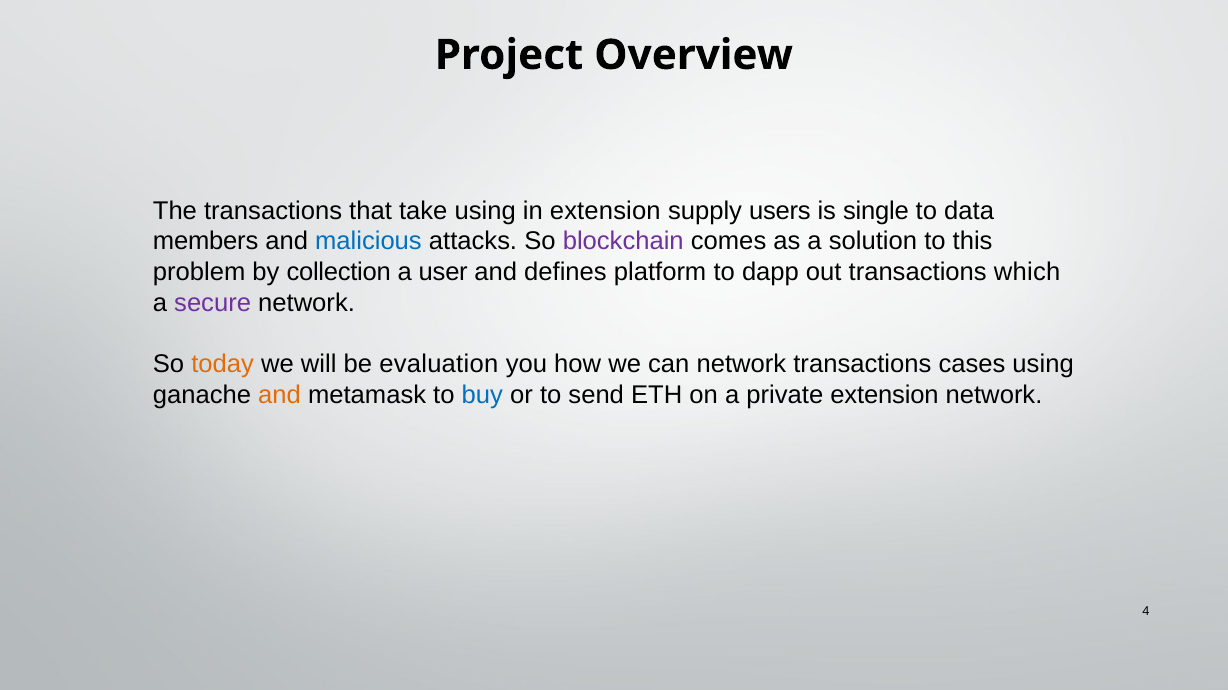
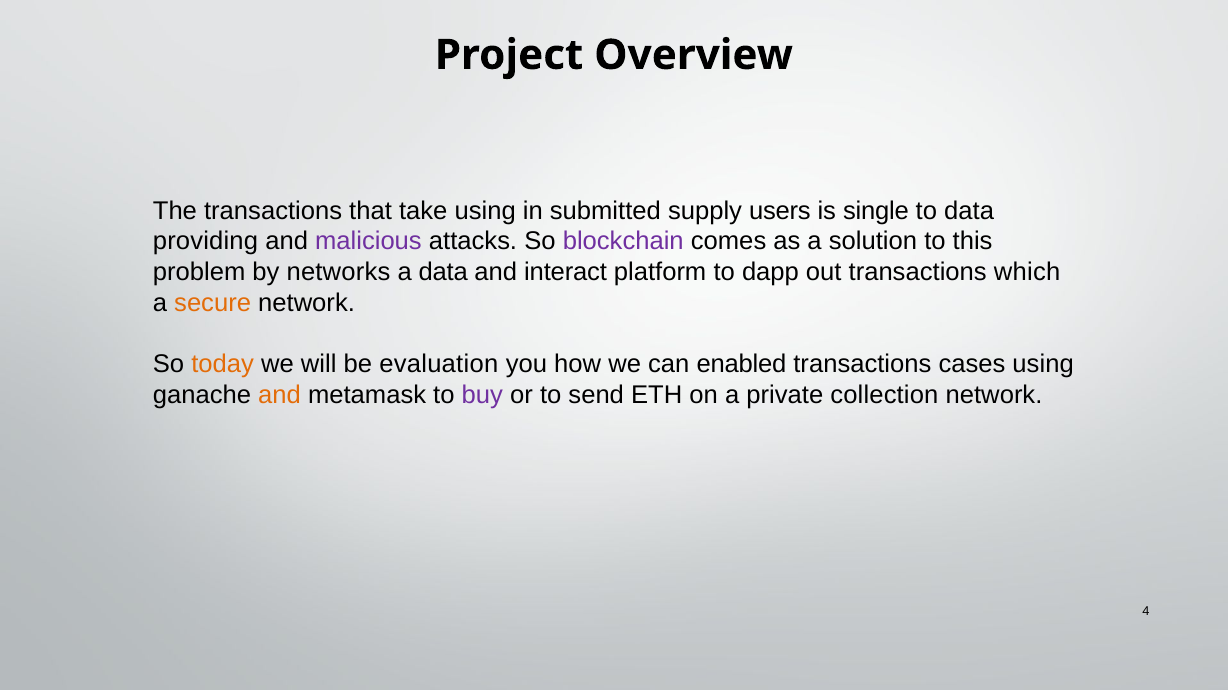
in extension: extension -> submitted
members: members -> providing
malicious colour: blue -> purple
collection: collection -> networks
a user: user -> data
defines: defines -> interact
secure colour: purple -> orange
can network: network -> enabled
buy colour: blue -> purple
private extension: extension -> collection
